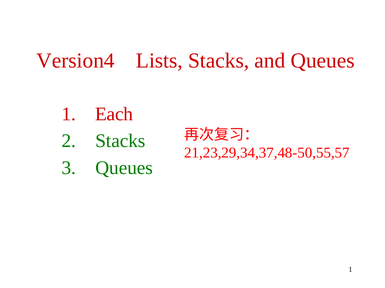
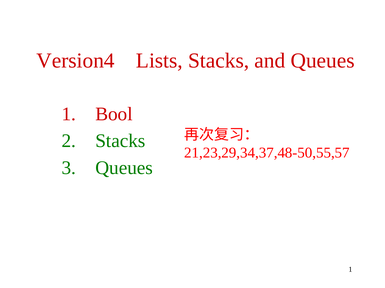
Each: Each -> Bool
